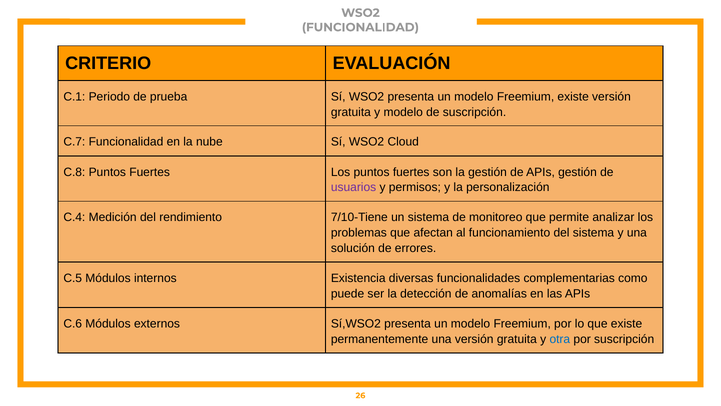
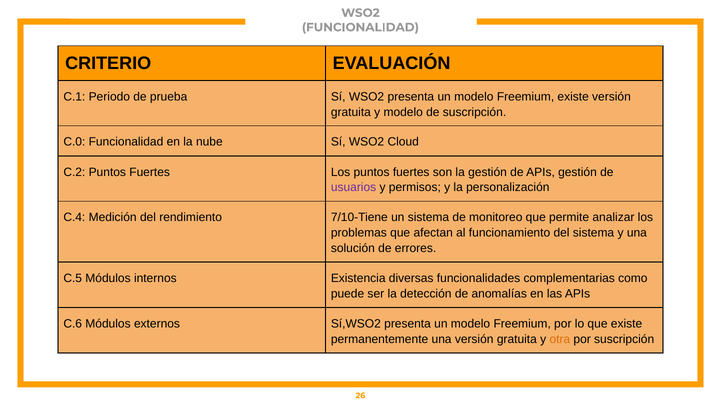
C.7: C.7 -> C.0
C.8: C.8 -> C.2
otra colour: blue -> orange
